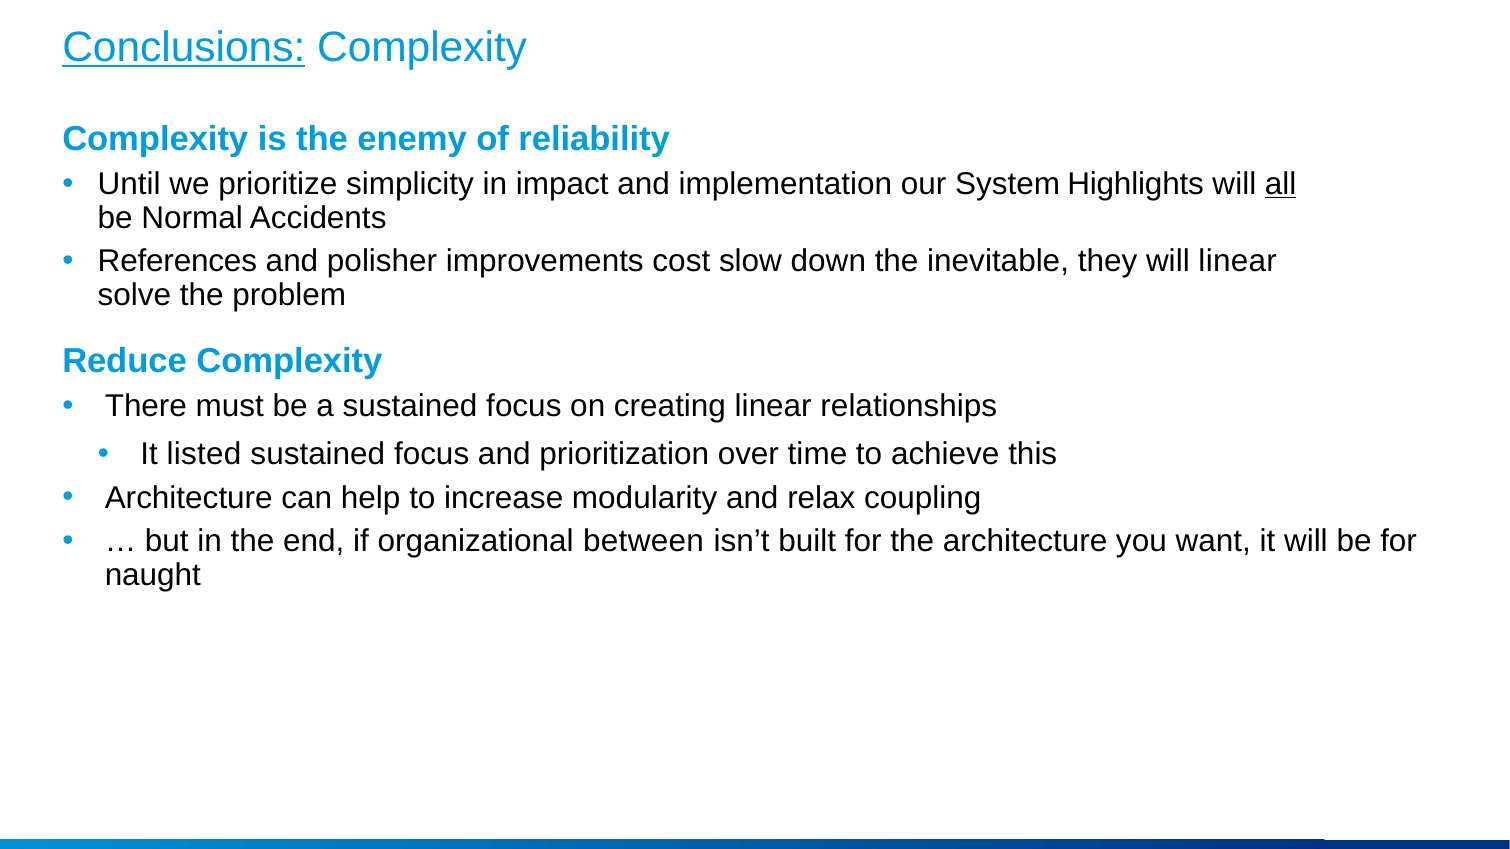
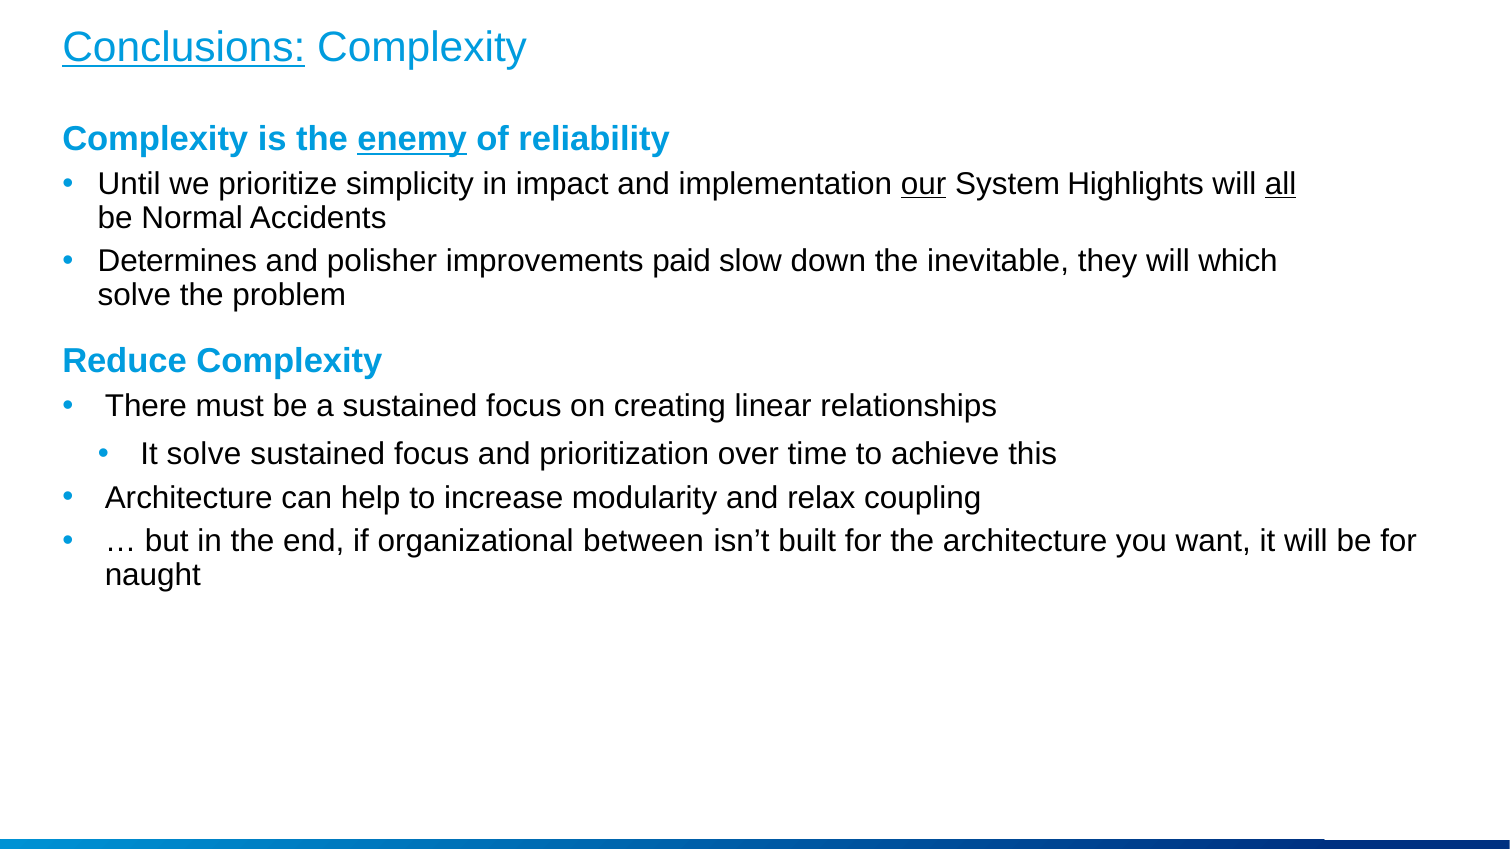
enemy underline: none -> present
our underline: none -> present
References: References -> Determines
cost: cost -> paid
will linear: linear -> which
It listed: listed -> solve
